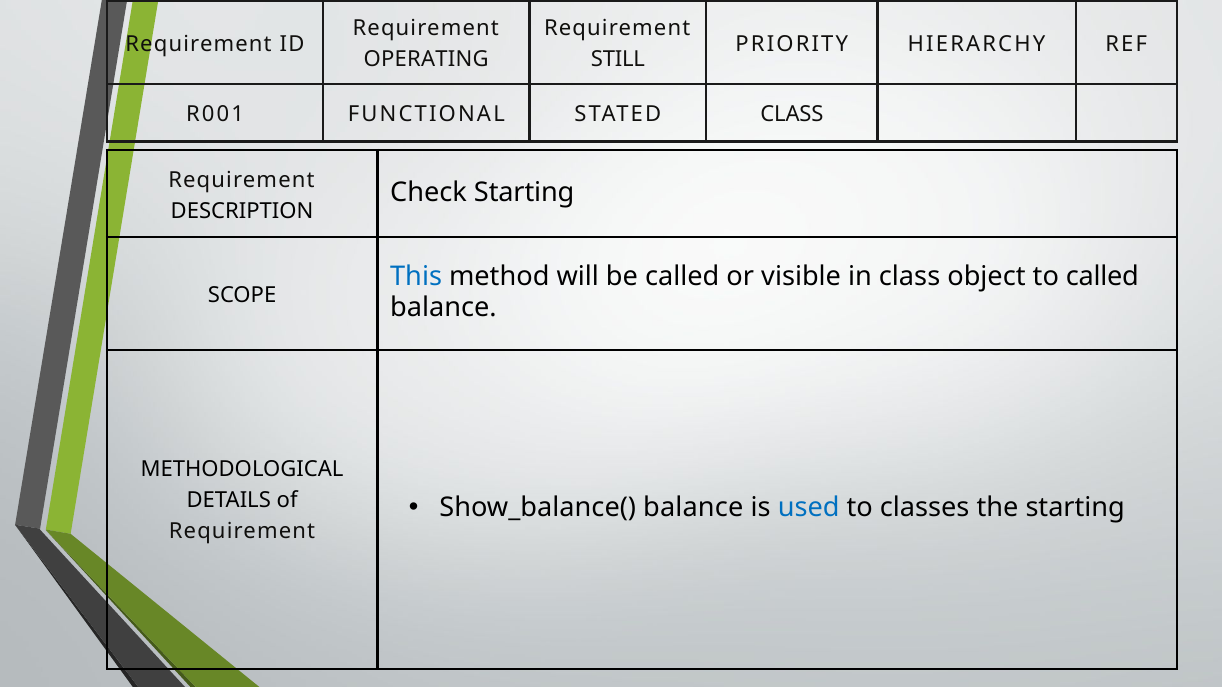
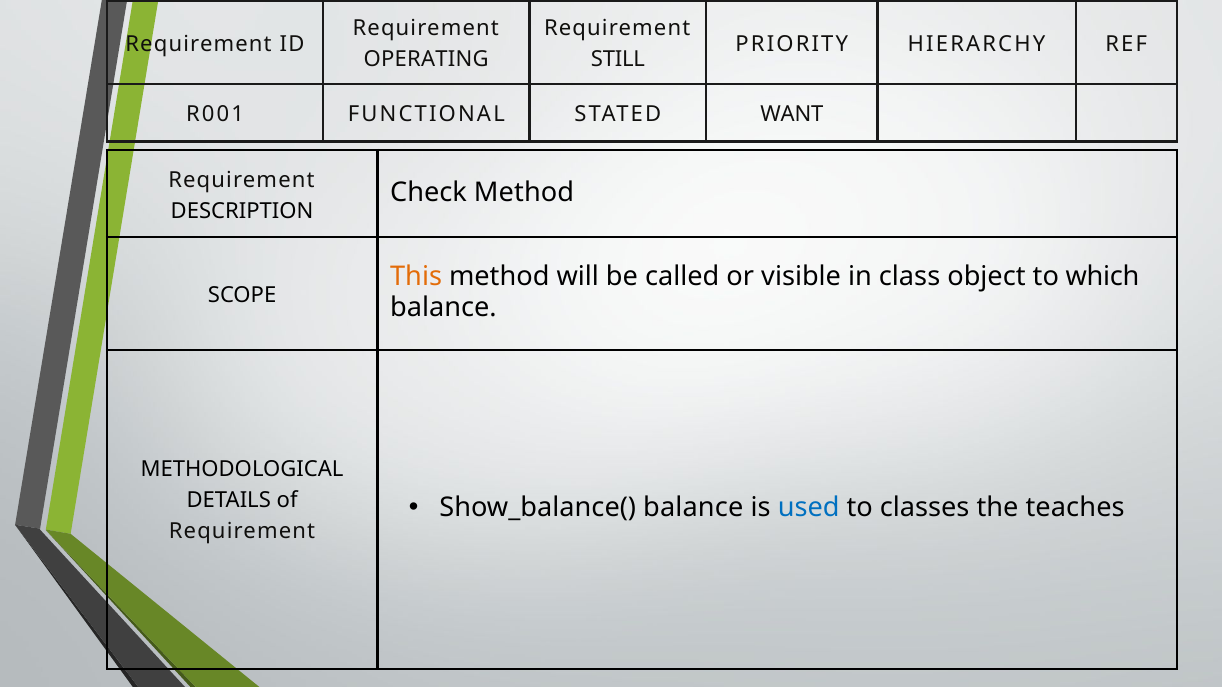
STATED CLASS: CLASS -> WANT
Check Starting: Starting -> Method
This colour: blue -> orange
to called: called -> which
the starting: starting -> teaches
